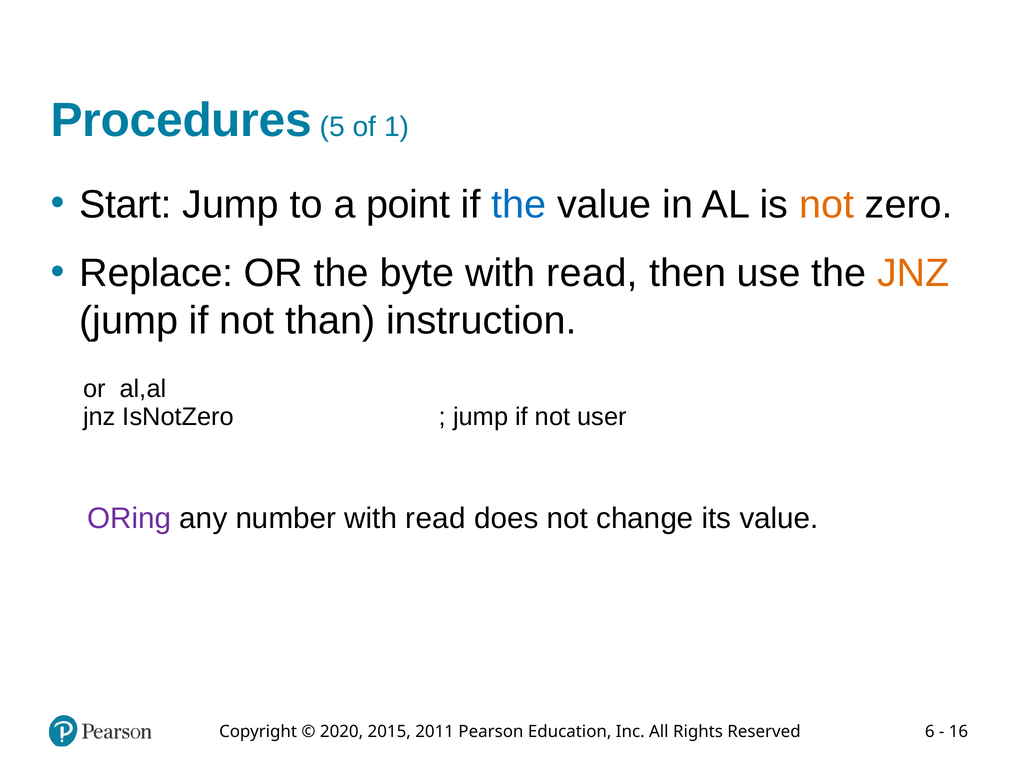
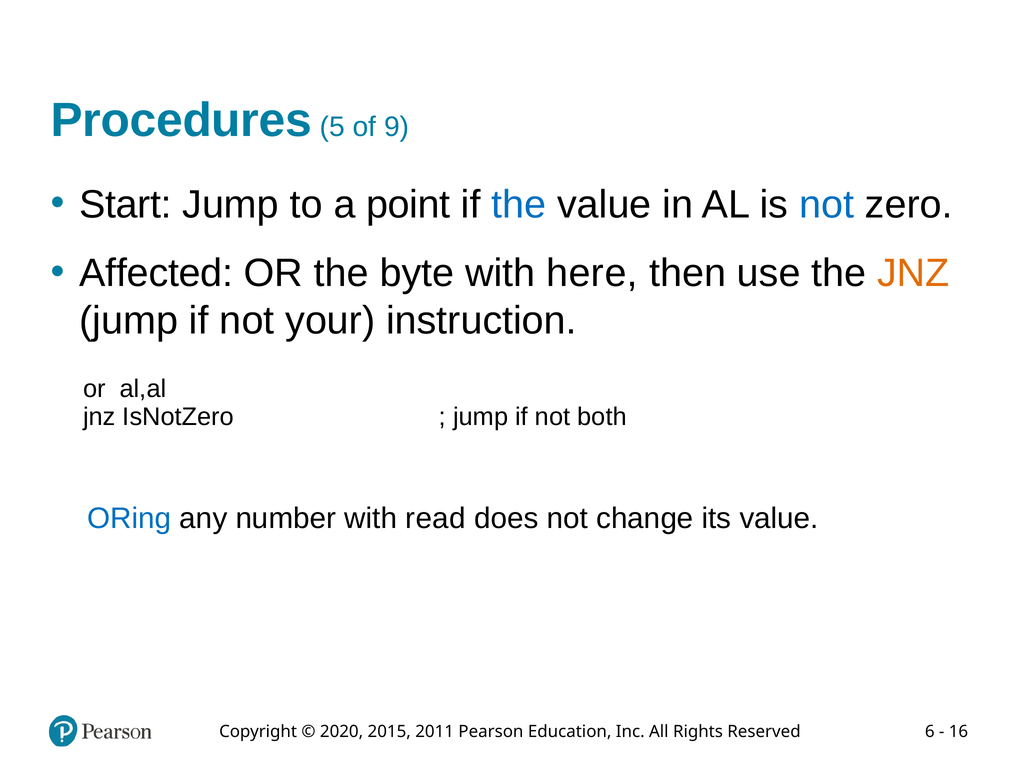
1: 1 -> 9
not at (827, 204) colour: orange -> blue
Replace: Replace -> Affected
byte with read: read -> here
than: than -> your
user: user -> both
ORing colour: purple -> blue
